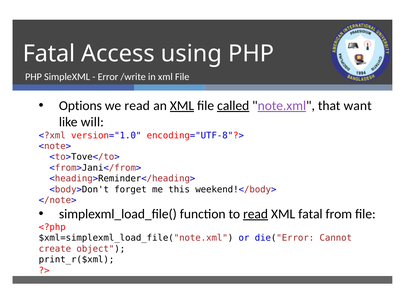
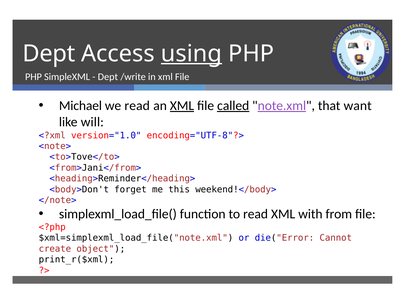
Fatal at (49, 54): Fatal -> Dept
using underline: none -> present
Error at (108, 77): Error -> Dept
Options: Options -> Michael
read at (256, 214) underline: present -> none
XML fatal: fatal -> with
